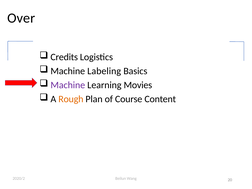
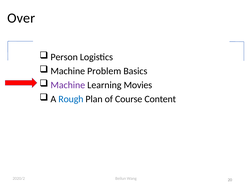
Credits: Credits -> Person
Labeling: Labeling -> Problem
Rough colour: orange -> blue
